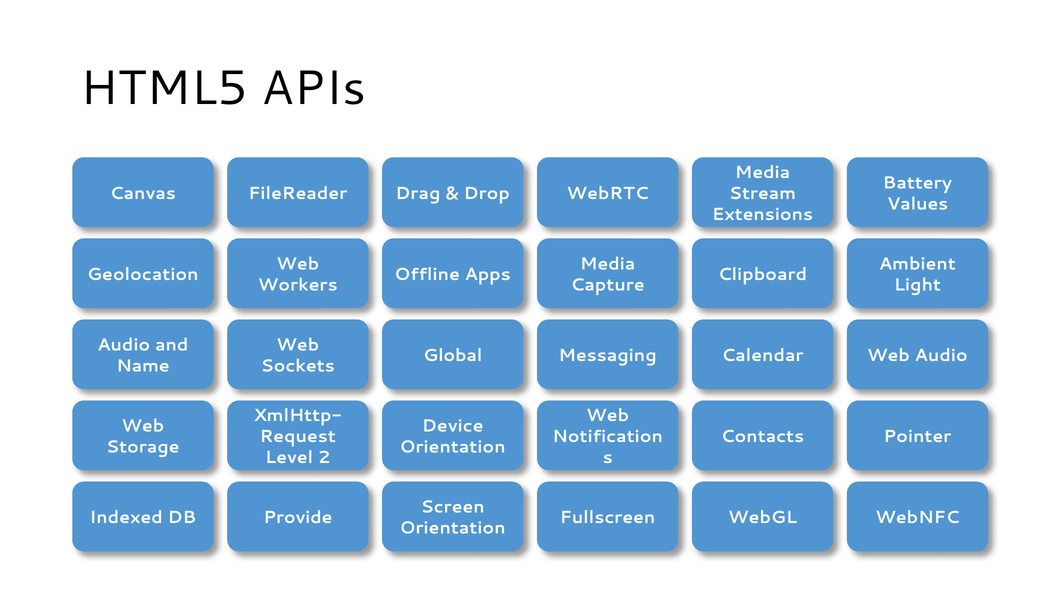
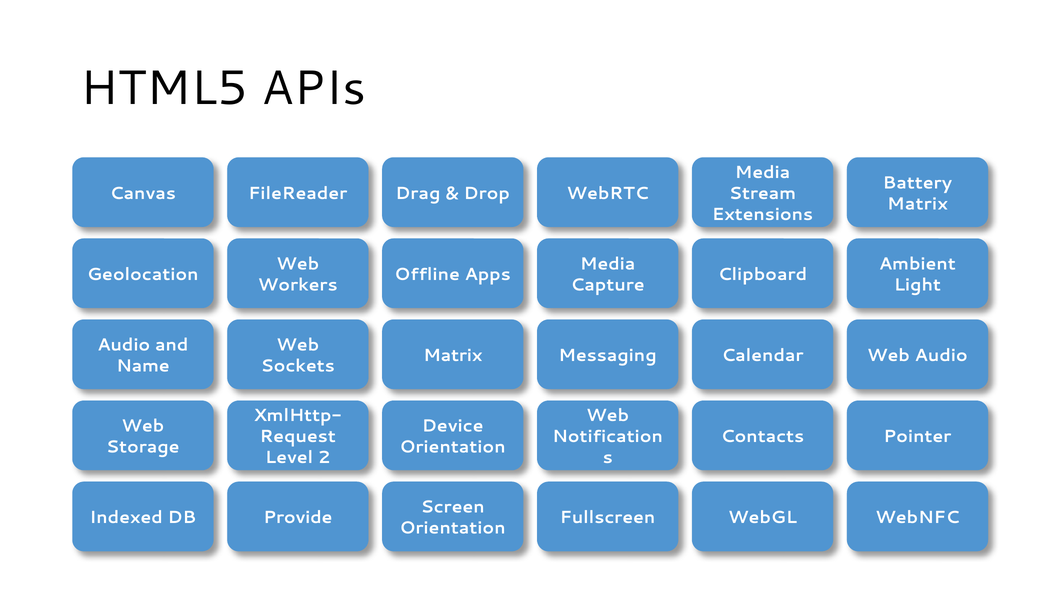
Values at (918, 204): Values -> Matrix
Global at (453, 355): Global -> Matrix
